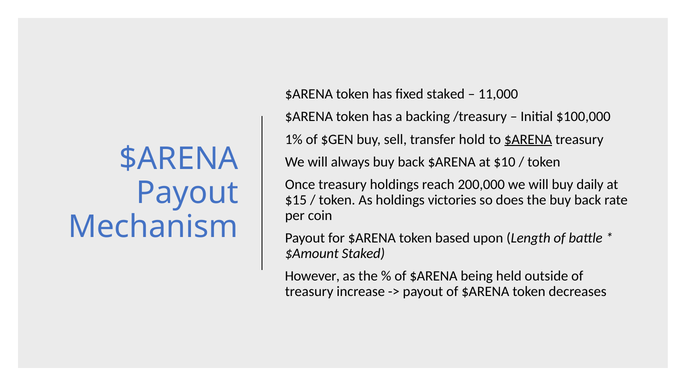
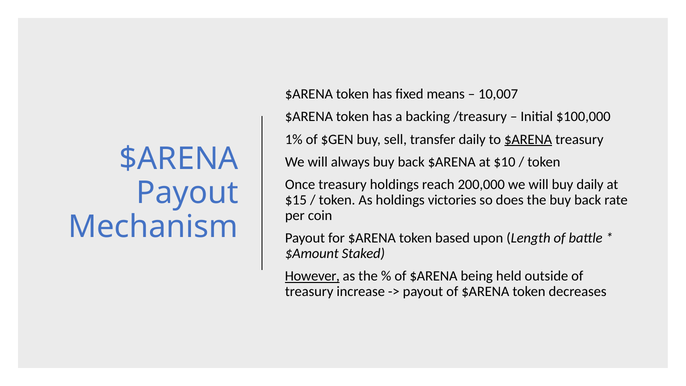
fixed staked: staked -> means
11,000: 11,000 -> 10,007
transfer hold: hold -> daily
However underline: none -> present
